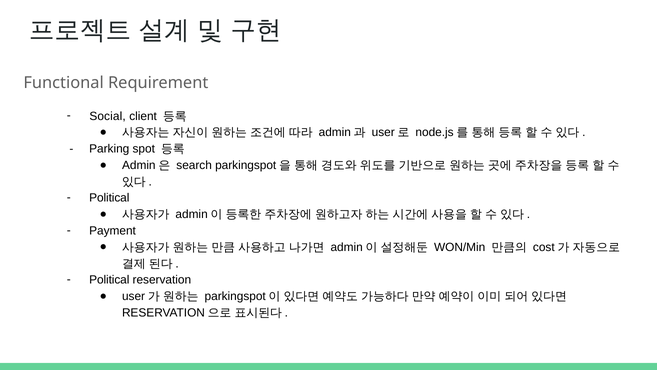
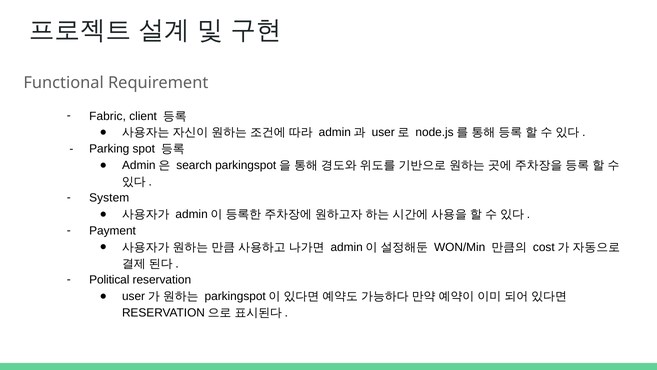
Social: Social -> Fabric
Political at (109, 198): Political -> System
